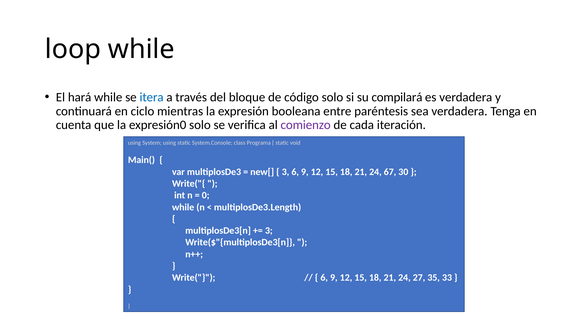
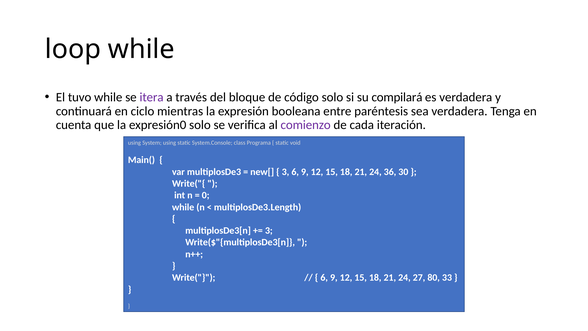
hará: hará -> tuvo
itera colour: blue -> purple
67: 67 -> 36
35: 35 -> 80
